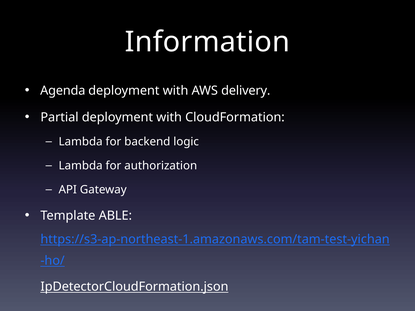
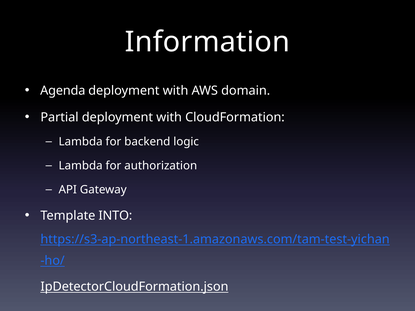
delivery: delivery -> domain
ABLE: ABLE -> INTO
